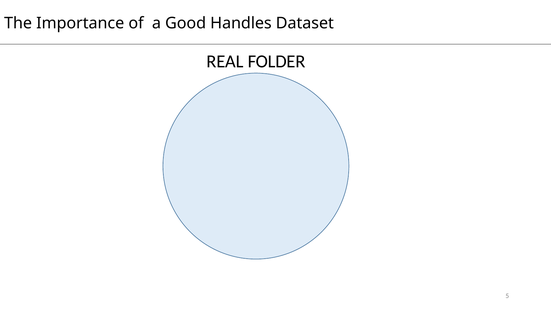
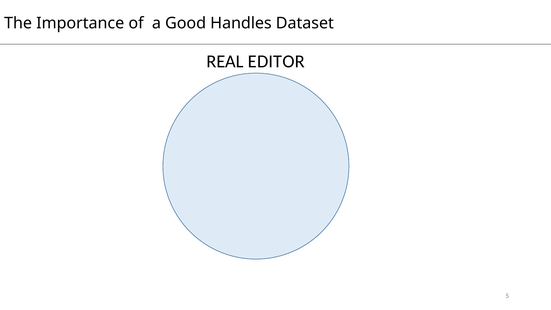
FOLDER: FOLDER -> EDITOR
